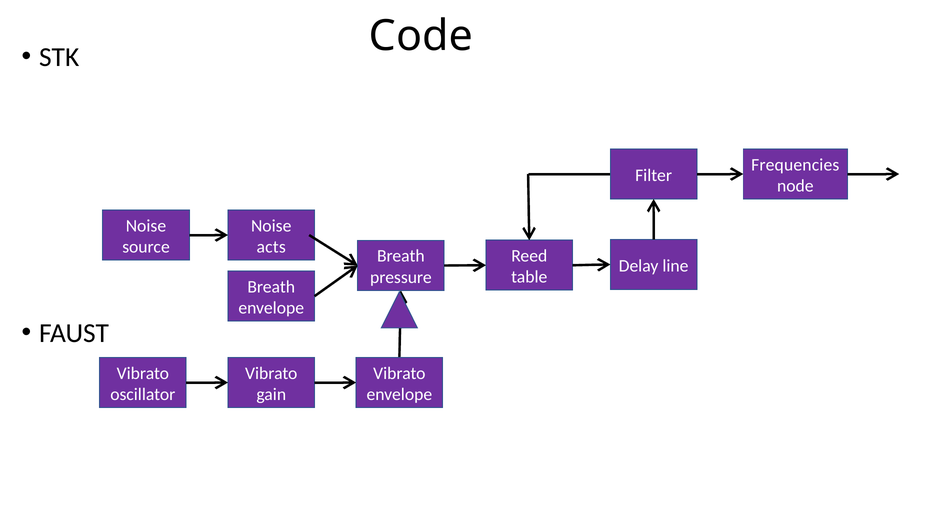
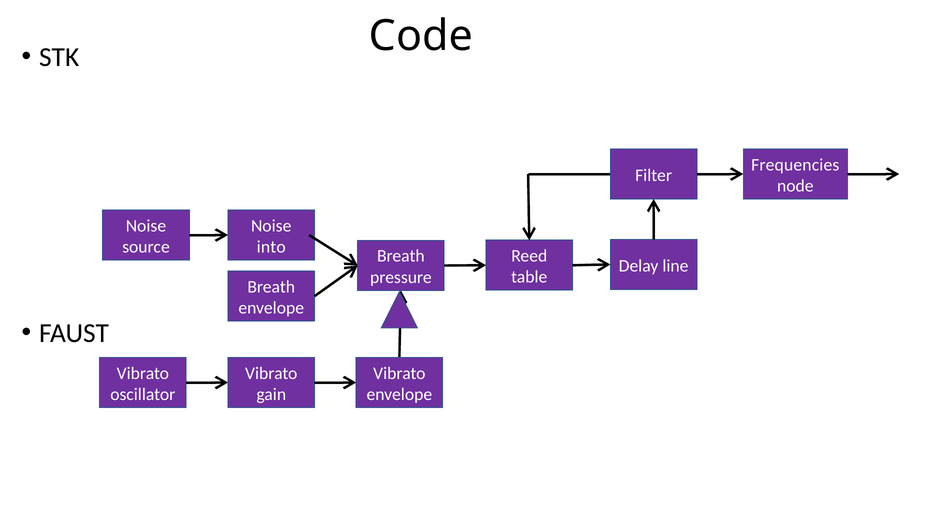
acts: acts -> into
